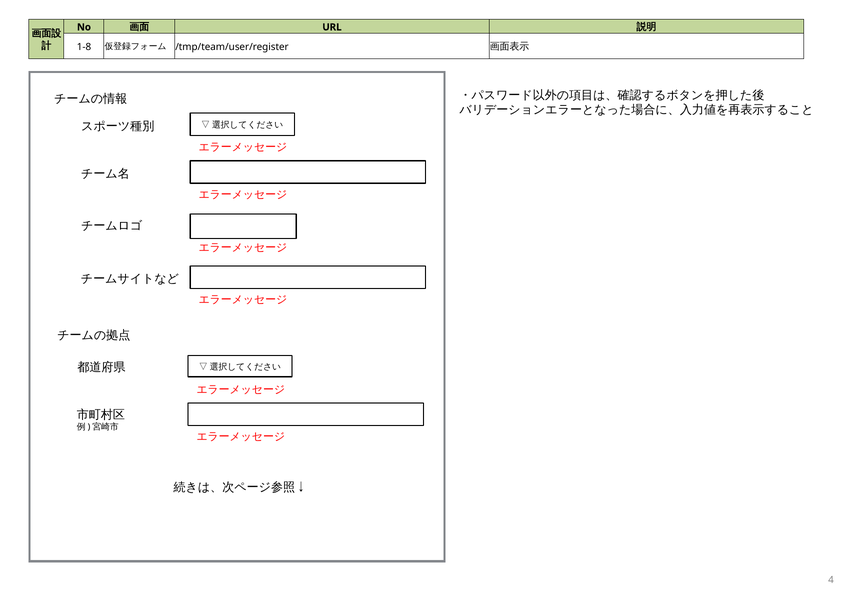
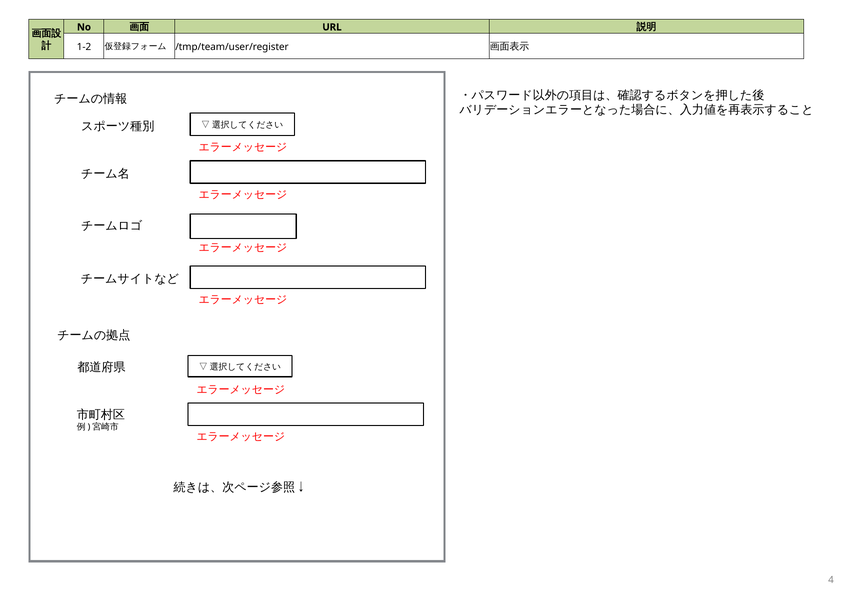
1-8: 1-8 -> 1-2
